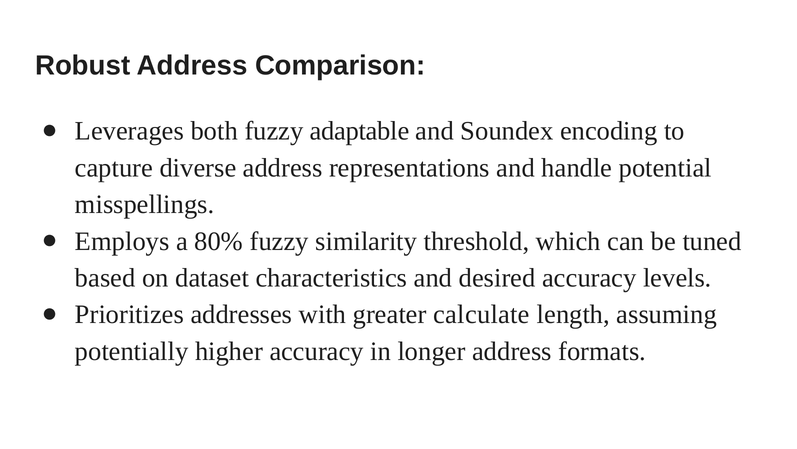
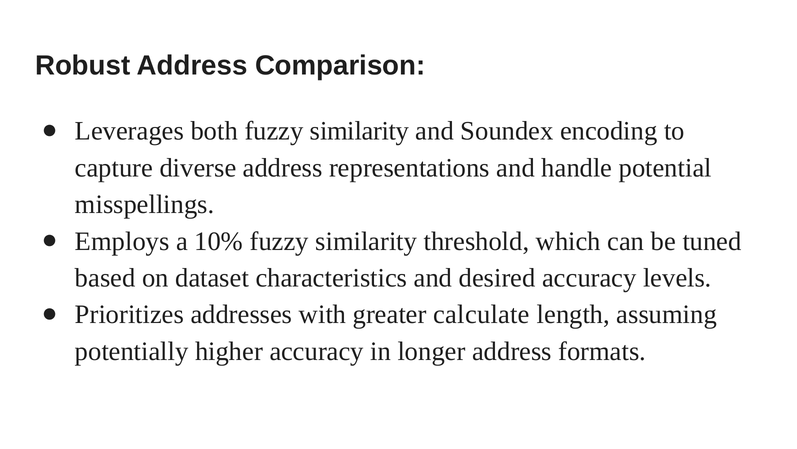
both fuzzy adaptable: adaptable -> similarity
80%: 80% -> 10%
